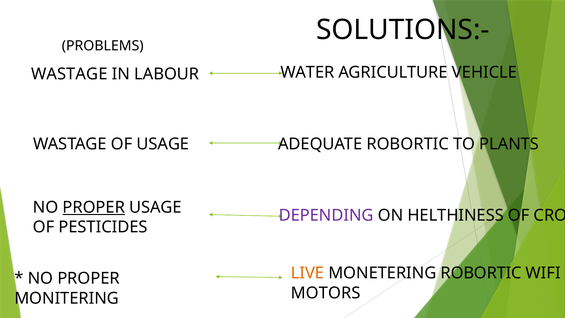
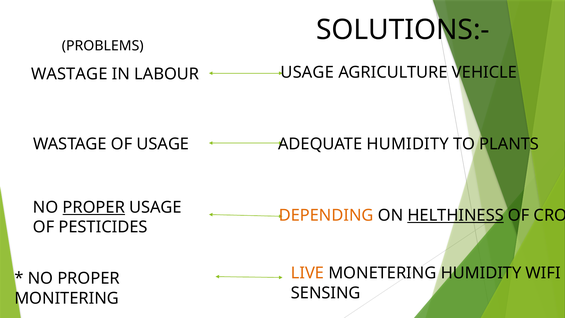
WATER at (307, 72): WATER -> USAGE
ADEQUATE ROBORTIC: ROBORTIC -> HUMIDITY
DEPENDING colour: purple -> orange
HELTHINESS underline: none -> present
MONETERING ROBORTIC: ROBORTIC -> HUMIDITY
MOTORS: MOTORS -> SENSING
